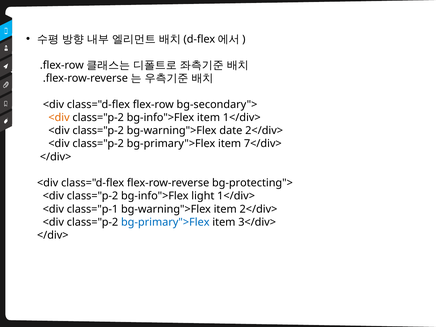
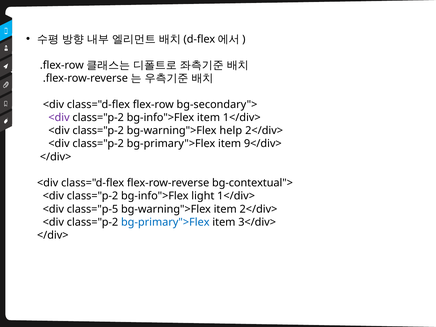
<div at (59, 118) colour: orange -> purple
date: date -> help
7</div>: 7</div> -> 9</div>
bg-protecting">: bg-protecting"> -> bg-contextual">
class="p-1: class="p-1 -> class="p-5
